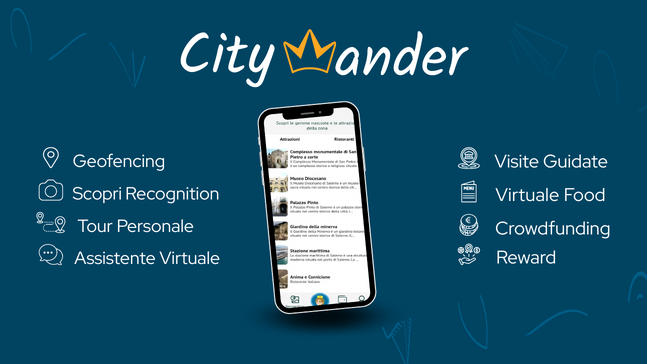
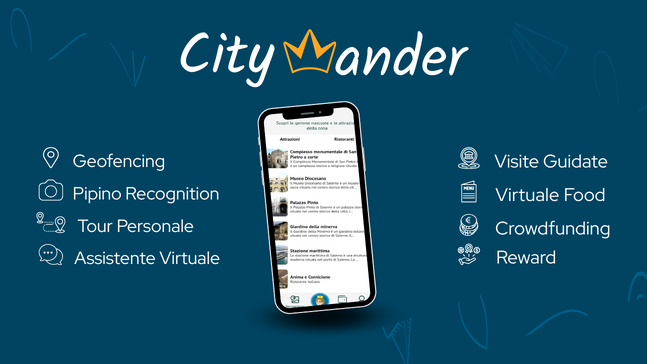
Scopri: Scopri -> Pipino
